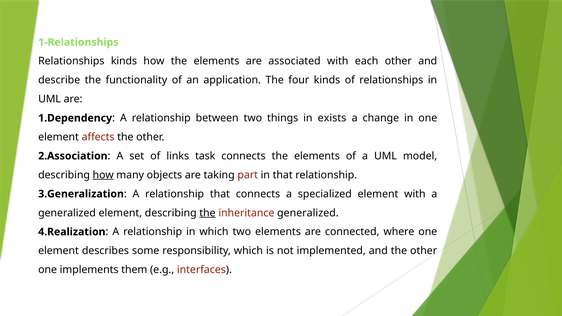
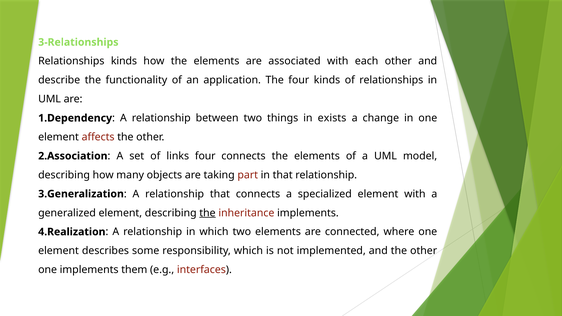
1-Relationships: 1-Relationships -> 3-Relationships
links task: task -> four
how at (103, 175) underline: present -> none
inheritance generalized: generalized -> implements
